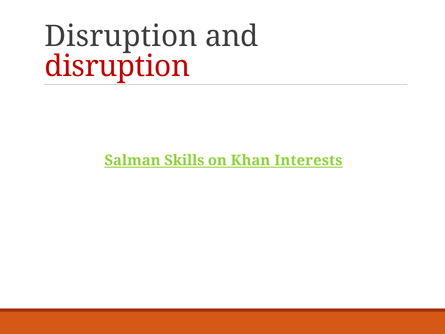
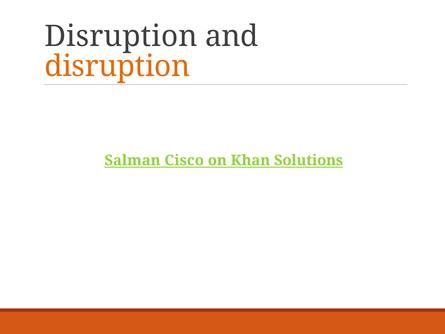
disruption at (117, 66) colour: red -> orange
Skills: Skills -> Cisco
Interests: Interests -> Solutions
